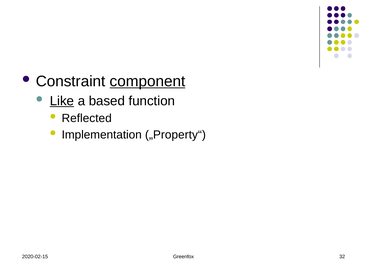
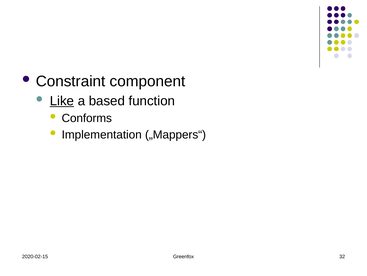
component underline: present -> none
Reflected: Reflected -> Conforms
„Property“: „Property“ -> „Mappers“
